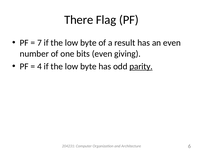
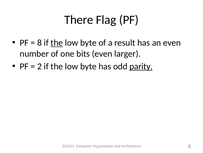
7: 7 -> 8
the at (57, 43) underline: none -> present
giving: giving -> larger
4: 4 -> 2
